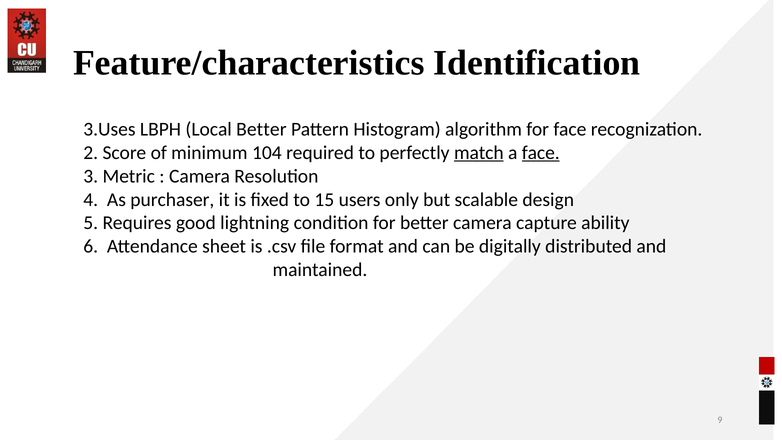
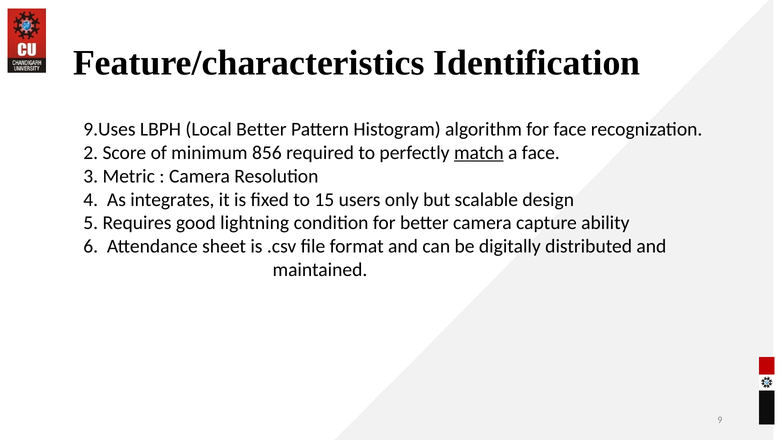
3.Uses: 3.Uses -> 9.Uses
104: 104 -> 856
face at (541, 153) underline: present -> none
purchaser: purchaser -> integrates
